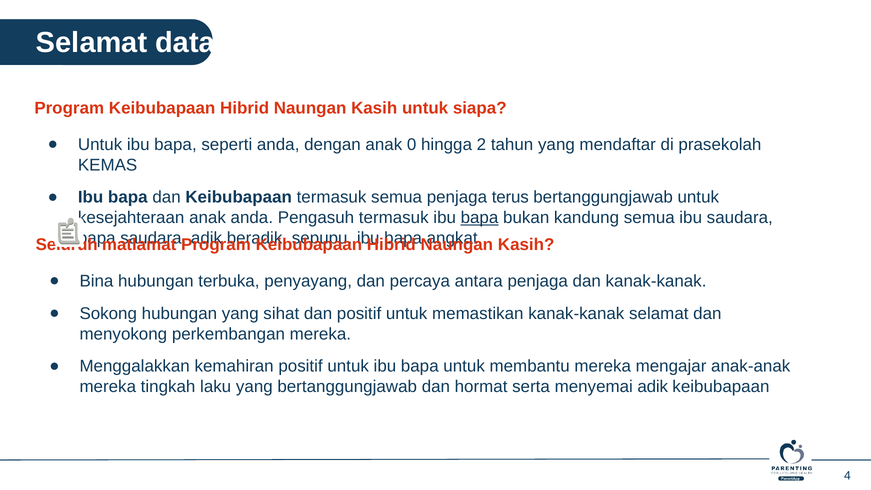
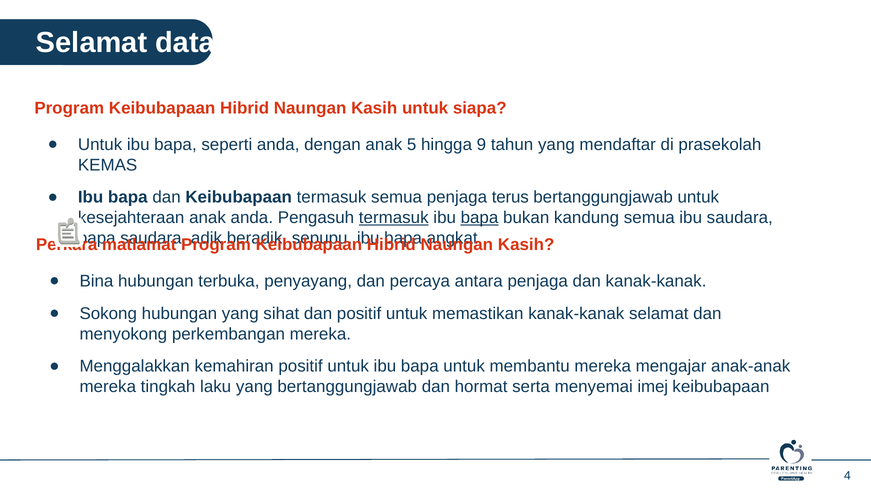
0: 0 -> 5
2: 2 -> 9
termasuk at (394, 218) underline: none -> present
Seluruh: Seluruh -> Perkara
menyemai adik: adik -> imej
